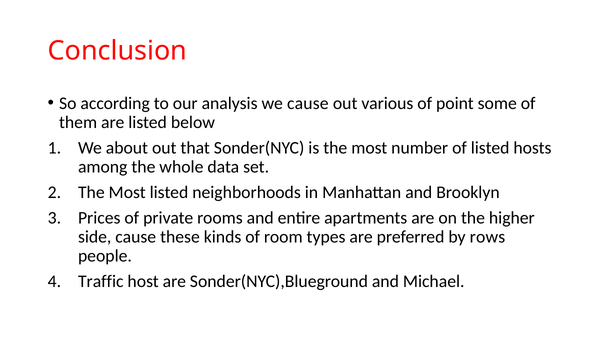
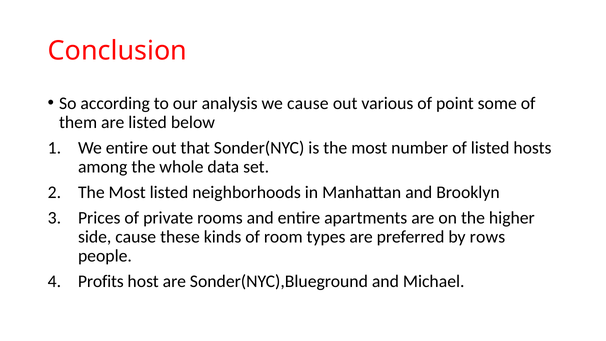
We about: about -> entire
Traffic: Traffic -> Profits
